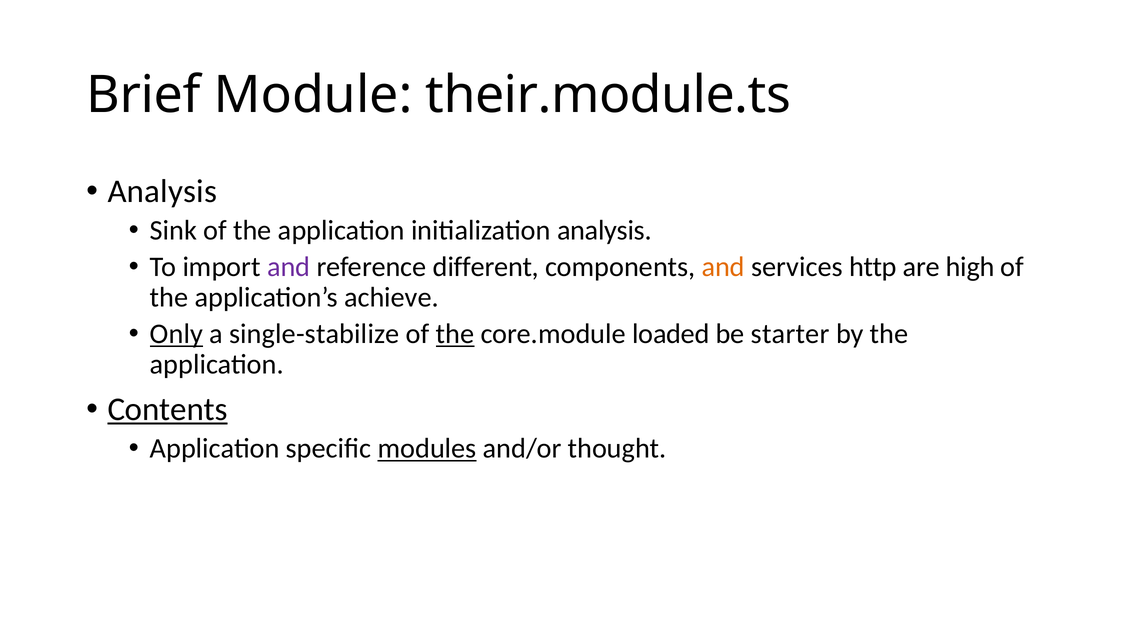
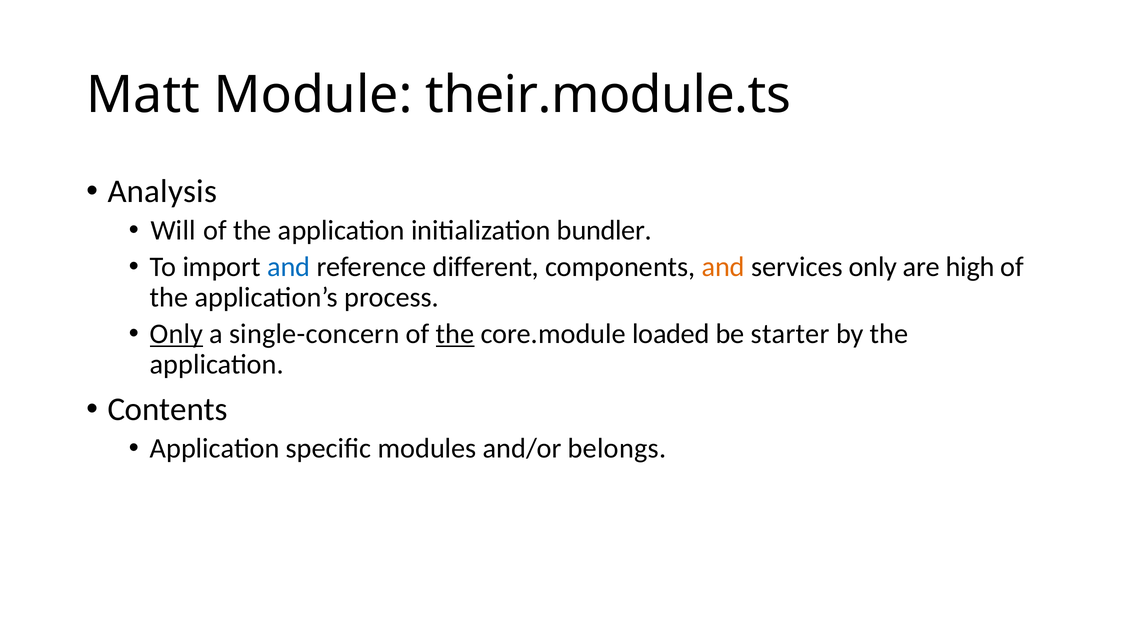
Brief: Brief -> Matt
Sink: Sink -> Will
initialization analysis: analysis -> bundler
and at (289, 267) colour: purple -> blue
services http: http -> only
achieve: achieve -> process
single-stabilize: single-stabilize -> single-concern
Contents underline: present -> none
modules underline: present -> none
thought: thought -> belongs
